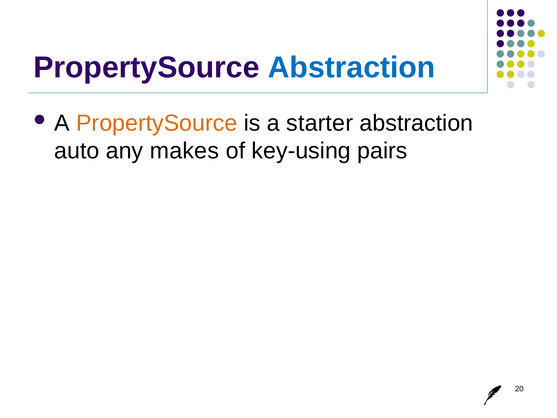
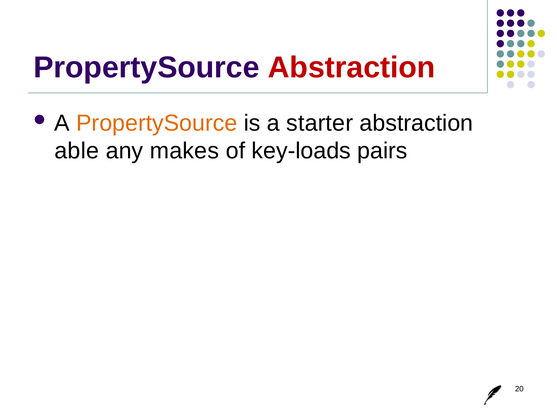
Abstraction at (352, 68) colour: blue -> red
auto: auto -> able
key-using: key-using -> key-loads
